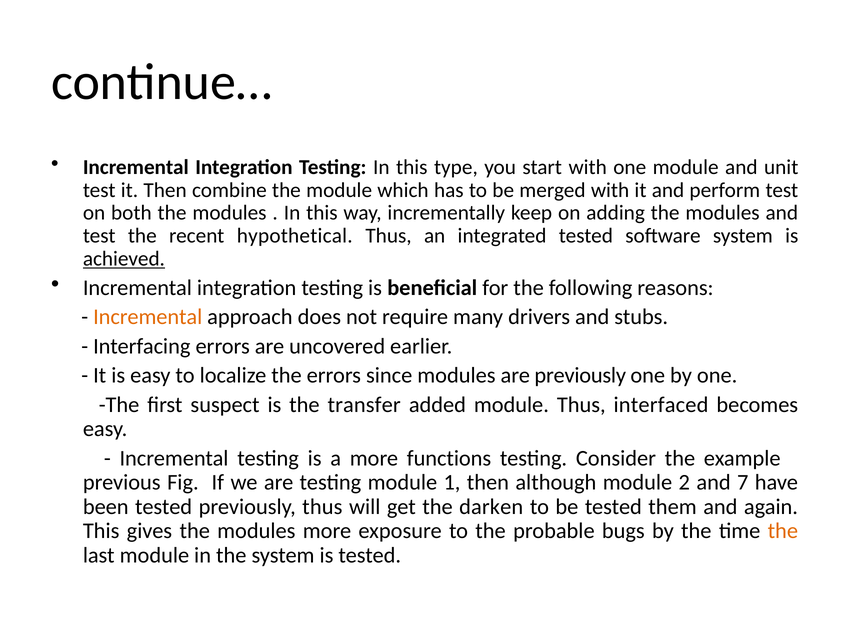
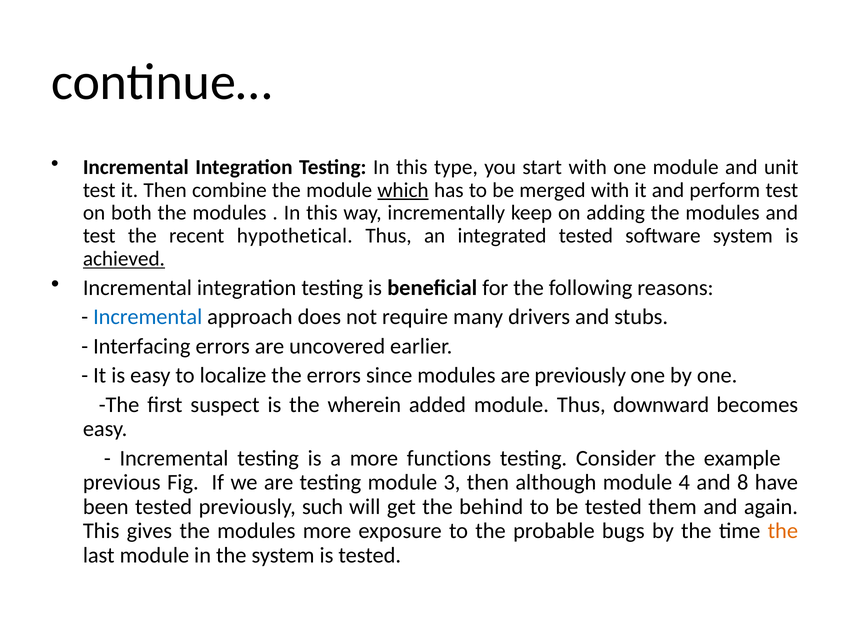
which underline: none -> present
Incremental at (148, 317) colour: orange -> blue
transfer: transfer -> wherein
interfaced: interfaced -> downward
1: 1 -> 3
2: 2 -> 4
7: 7 -> 8
previously thus: thus -> such
darken: darken -> behind
